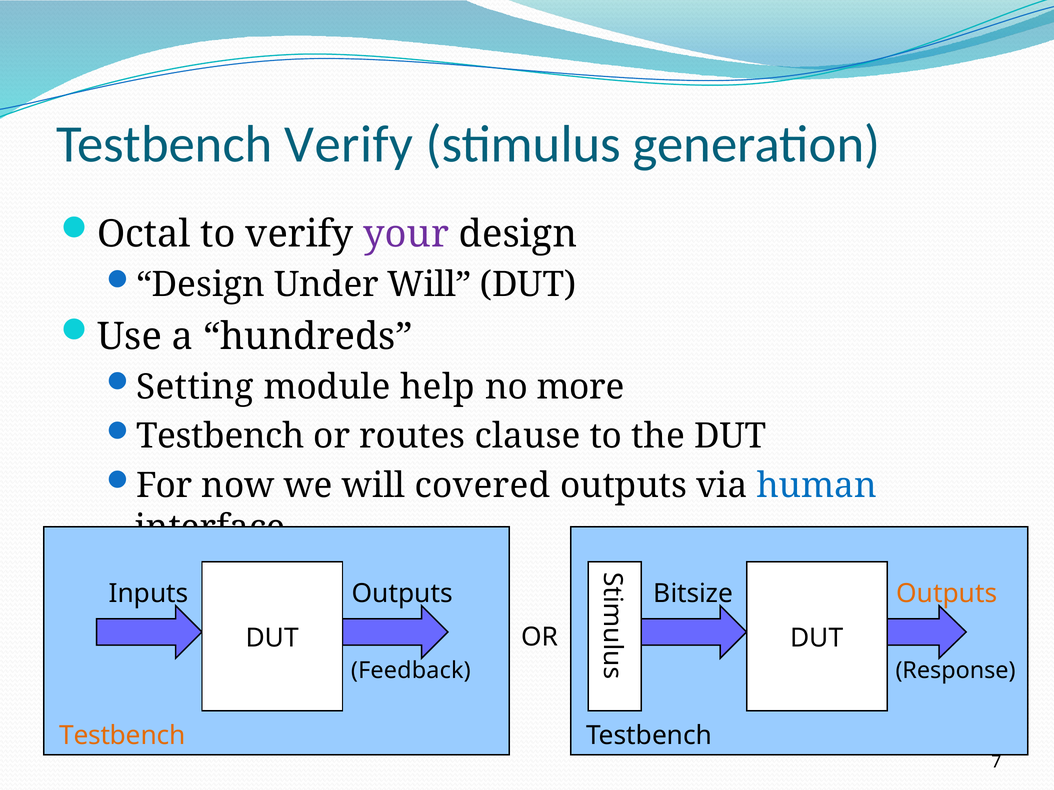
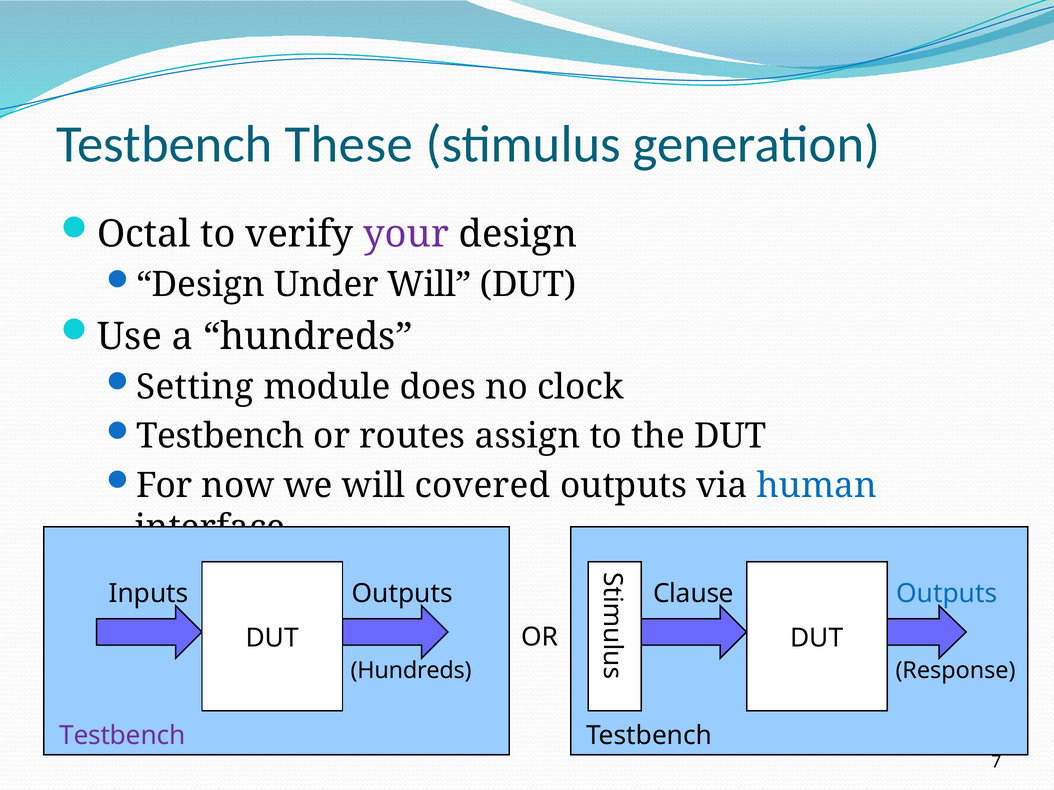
Testbench Verify: Verify -> These
help: help -> does
more: more -> clock
clause: clause -> assign
Bitsize: Bitsize -> Clause
Outputs at (947, 594) colour: orange -> blue
Feedback at (411, 671): Feedback -> Hundreds
Testbench at (122, 736) colour: orange -> purple
